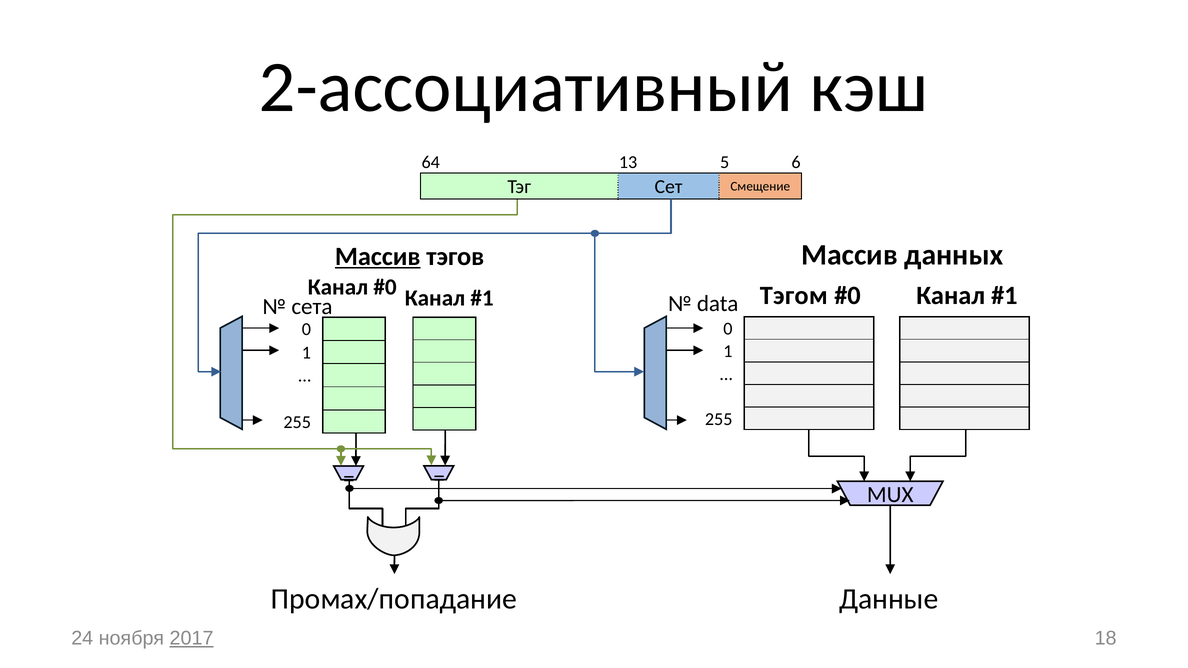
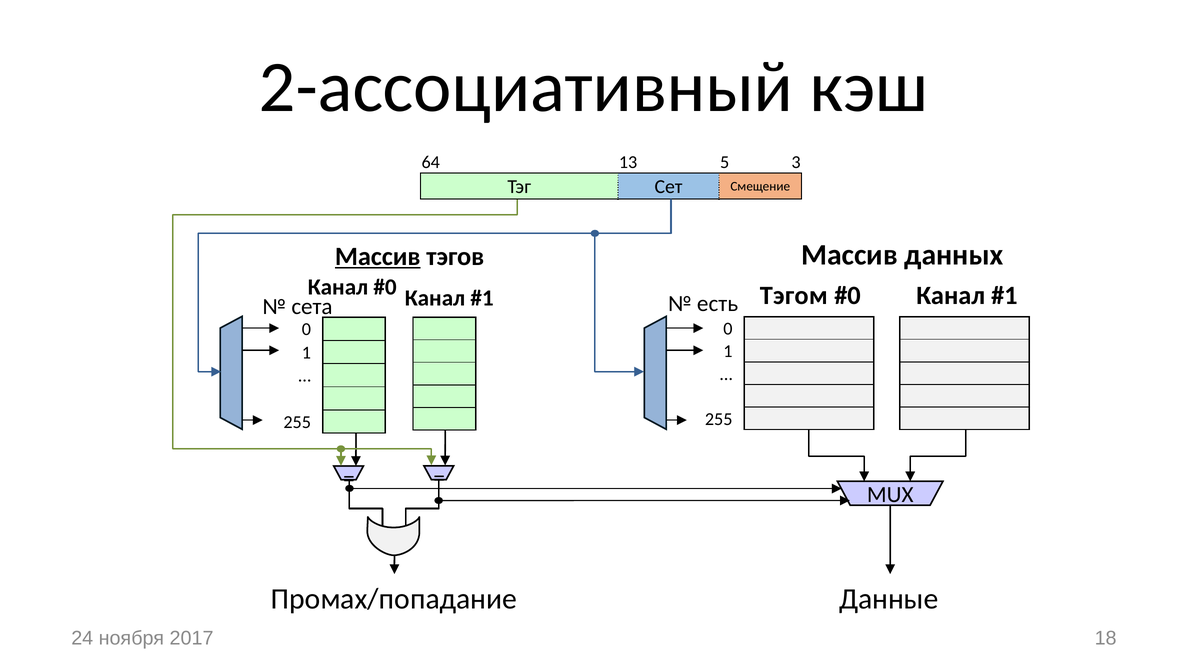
6: 6 -> 3
data: data -> есть
2017 underline: present -> none
